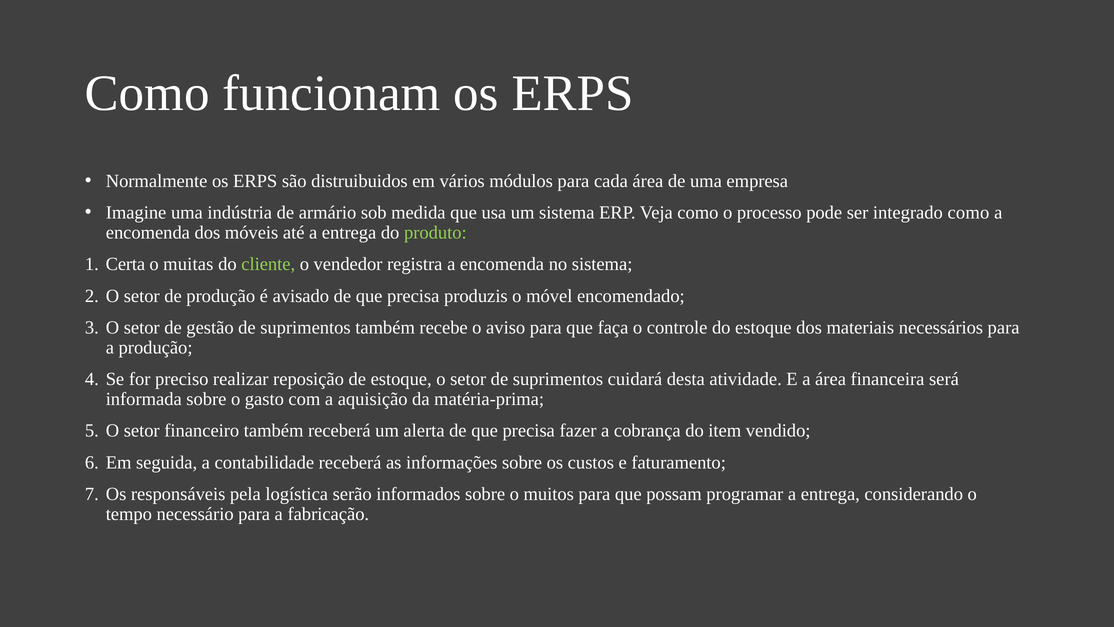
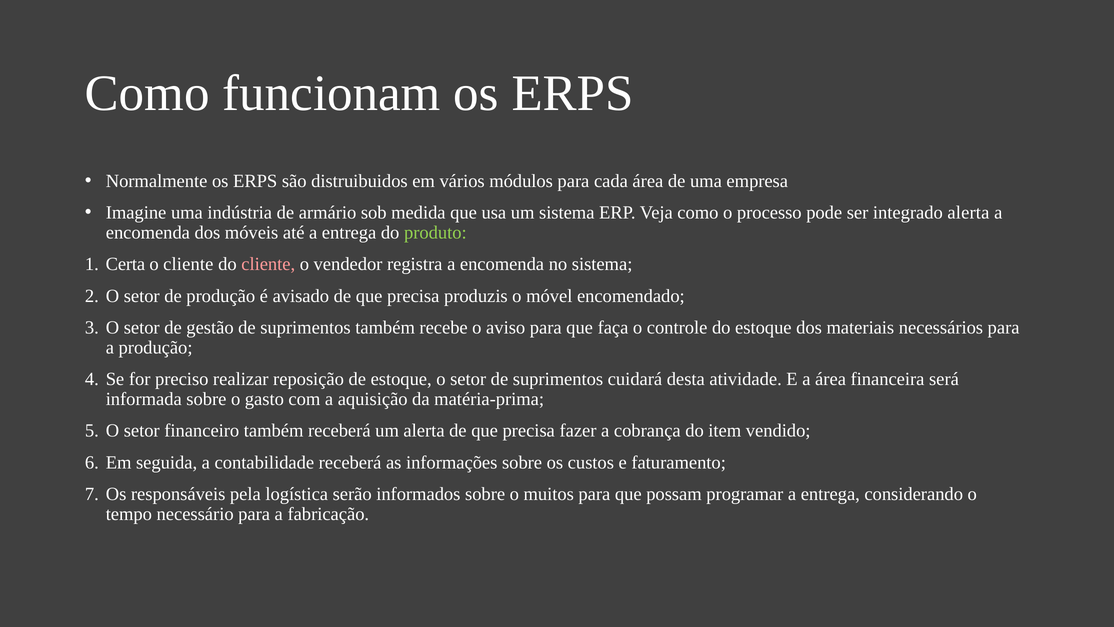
integrado como: como -> alerta
o muitas: muitas -> cliente
cliente at (268, 264) colour: light green -> pink
